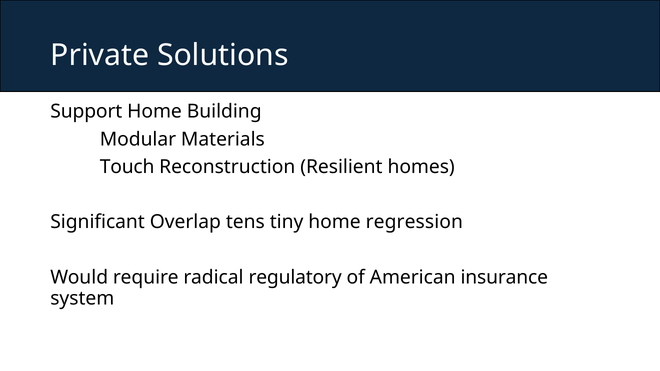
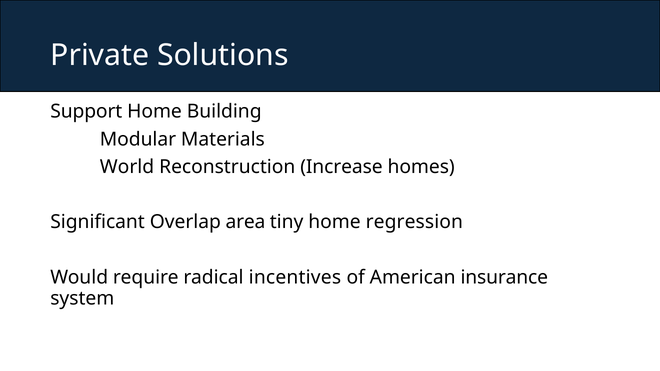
Touch: Touch -> World
Resilient: Resilient -> Increase
tens: tens -> area
regulatory: regulatory -> incentives
